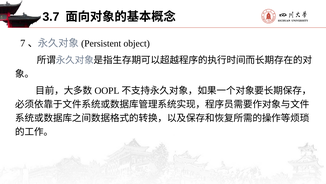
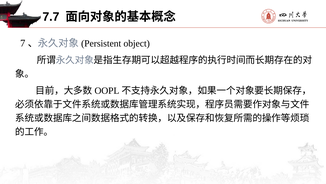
3.7: 3.7 -> 7.7
